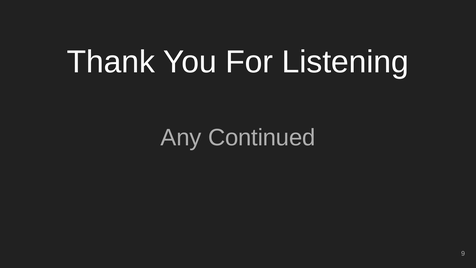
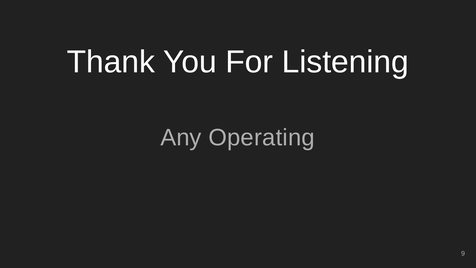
Continued: Continued -> Operating
